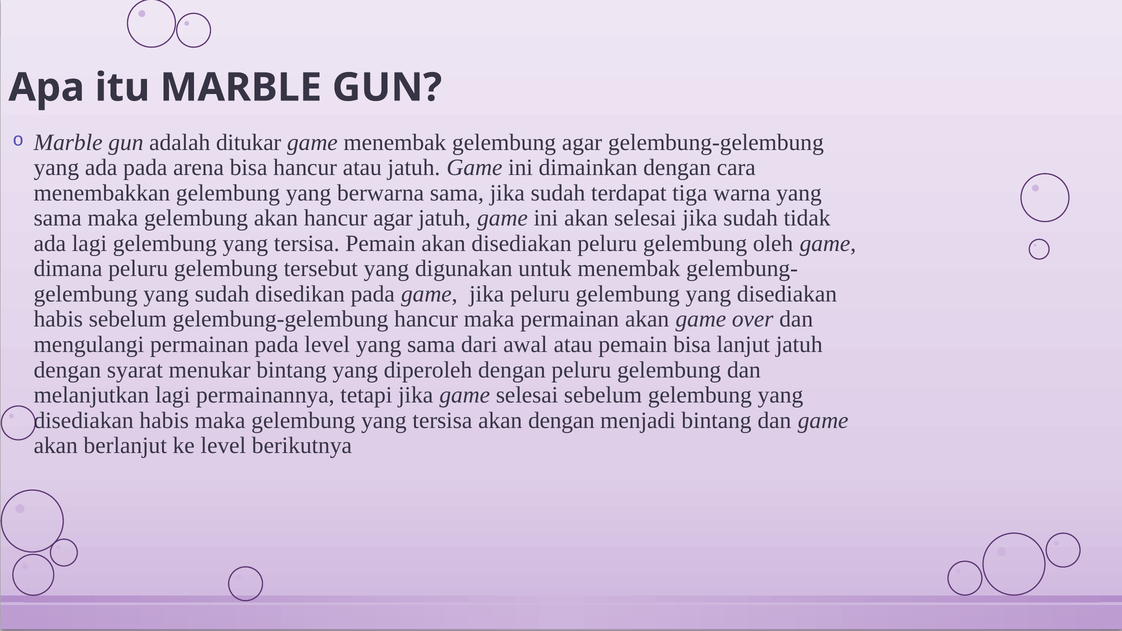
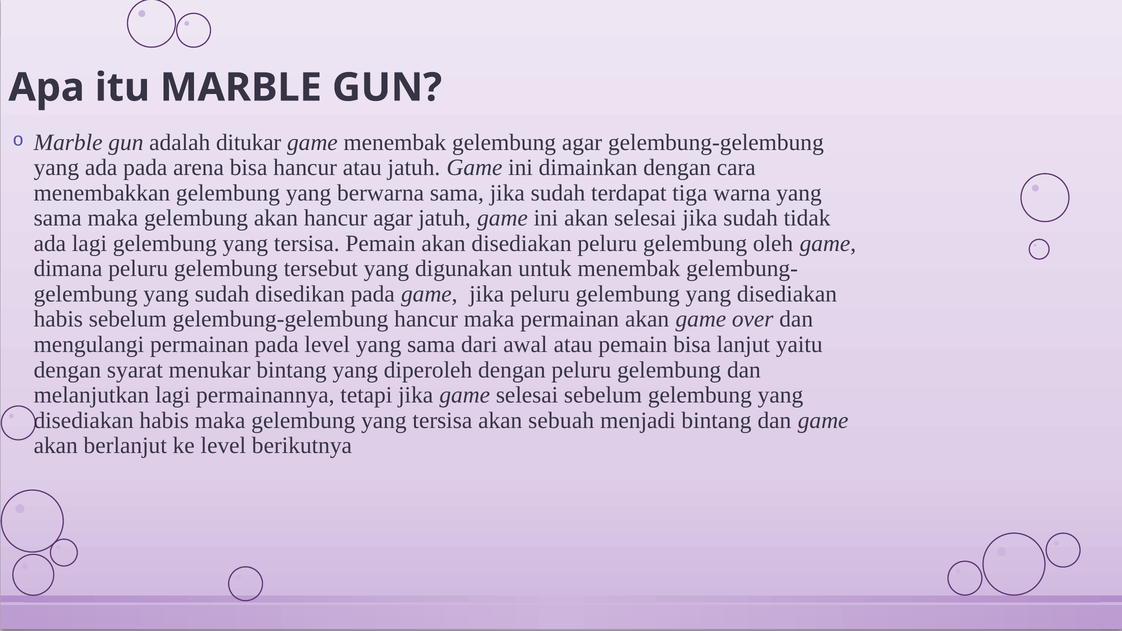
lanjut jatuh: jatuh -> yaitu
akan dengan: dengan -> sebuah
